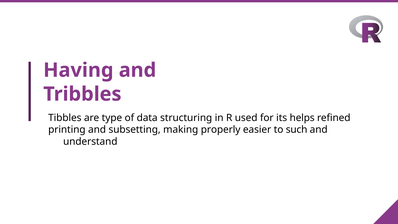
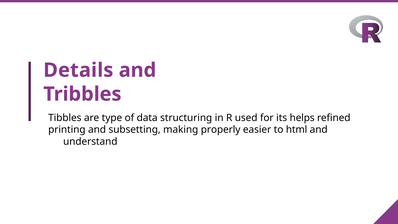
Having: Having -> Details
such: such -> html
